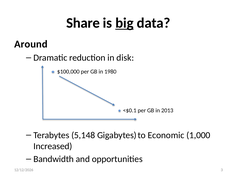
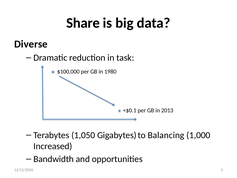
big underline: present -> none
Around: Around -> Diverse
disk: disk -> task
5,148: 5,148 -> 1,050
Economic: Economic -> Balancing
